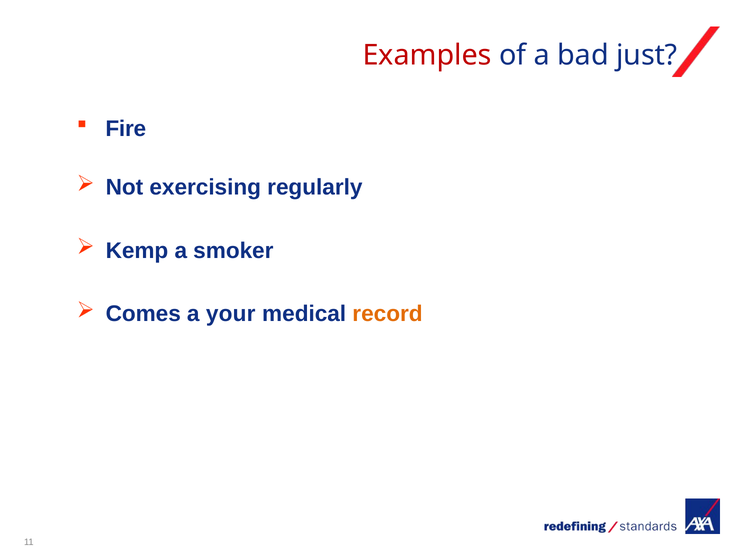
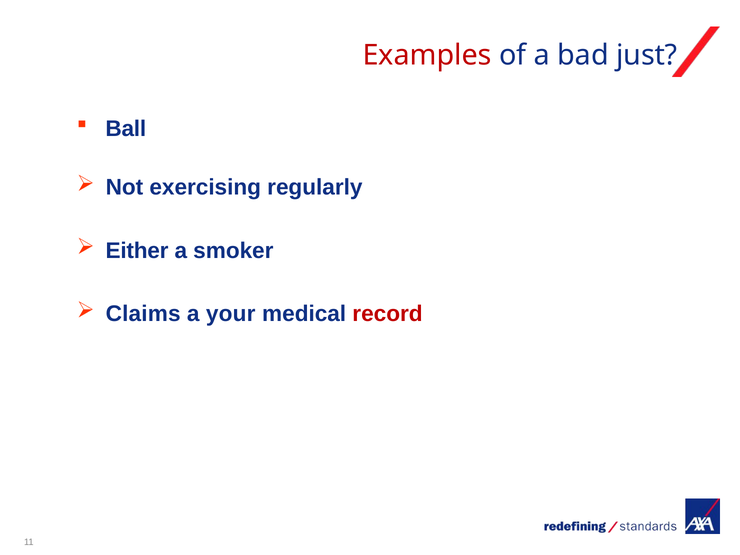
Fire: Fire -> Ball
Kemp: Kemp -> Either
Comes: Comes -> Claims
record colour: orange -> red
